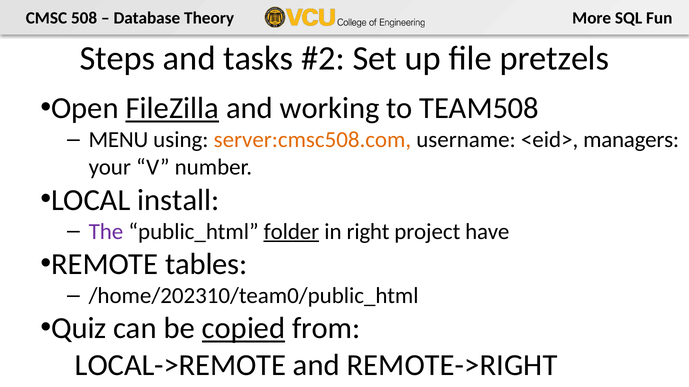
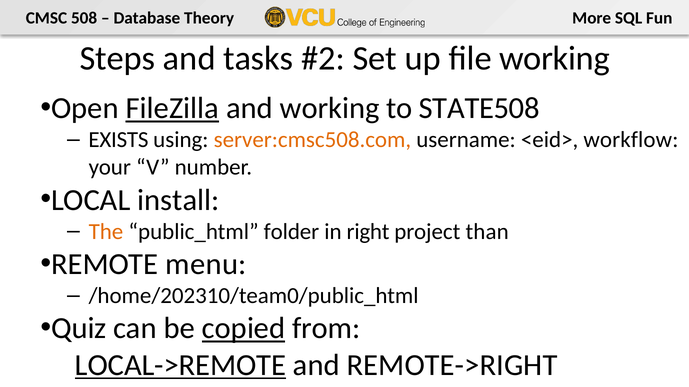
file pretzels: pretzels -> working
TEAM508: TEAM508 -> STATE508
MENU: MENU -> EXISTS
managers: managers -> workflow
The colour: purple -> orange
folder underline: present -> none
have: have -> than
tables: tables -> menu
LOCAL->REMOTE underline: none -> present
